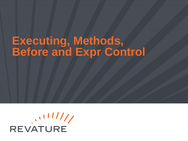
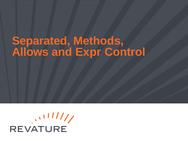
Executing: Executing -> Separated
Before: Before -> Allows
